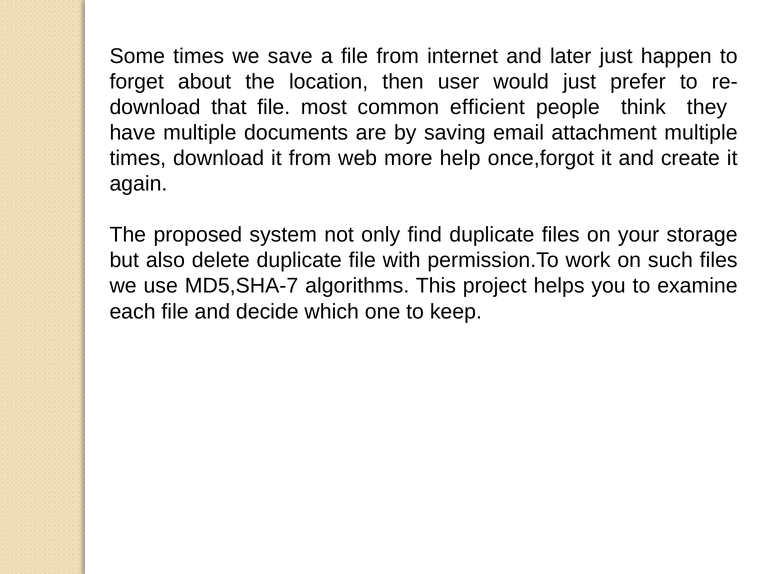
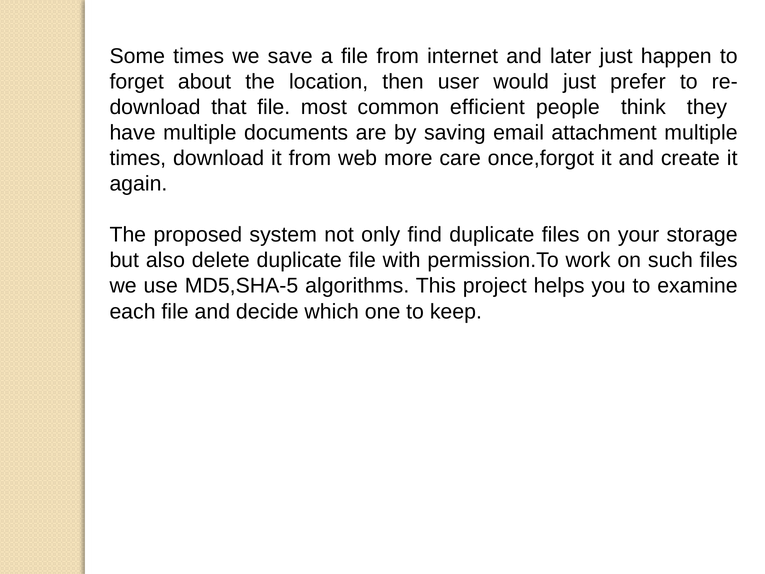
help: help -> care
MD5,SHA-7: MD5,SHA-7 -> MD5,SHA-5
